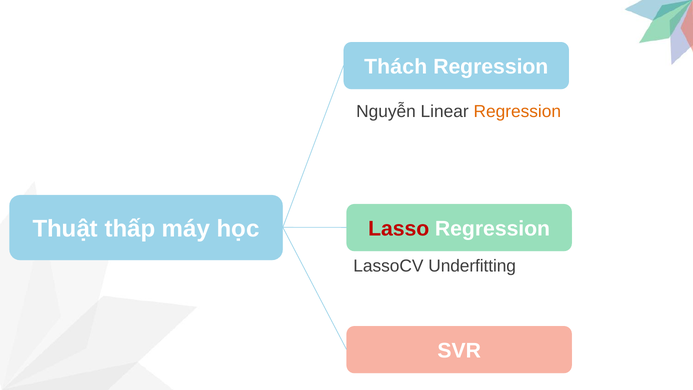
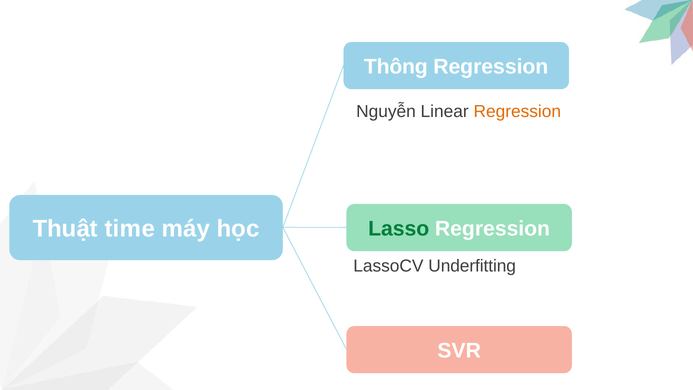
Thách: Thách -> Thông
thấp: thấp -> time
Lasso colour: red -> green
